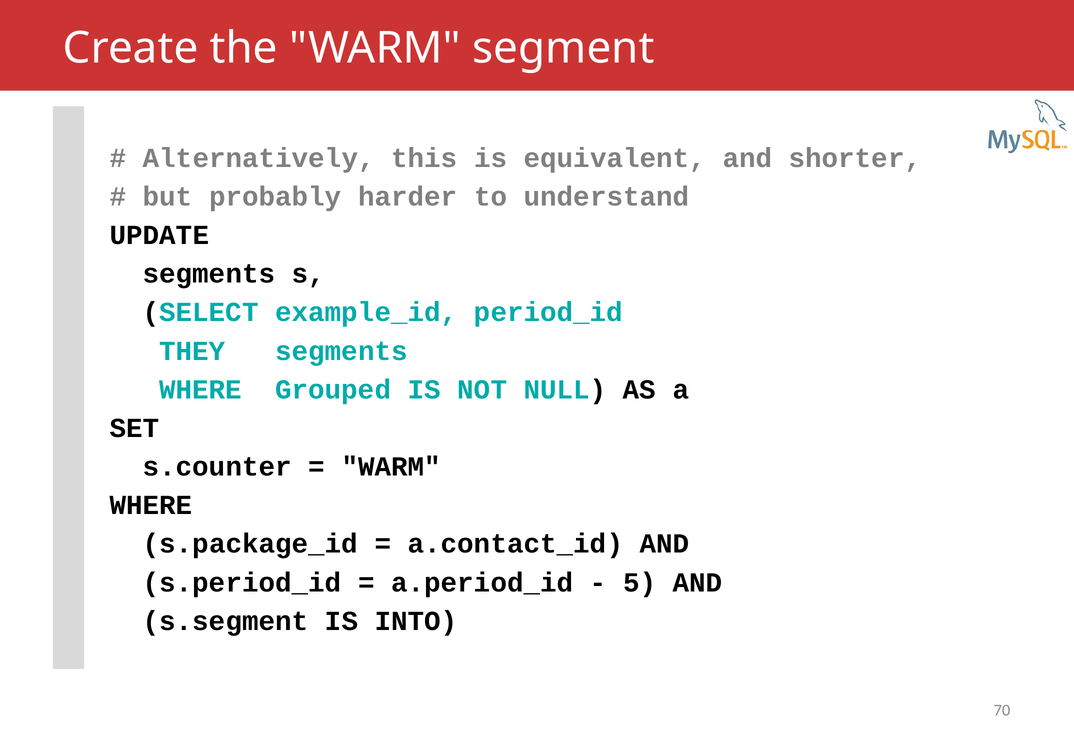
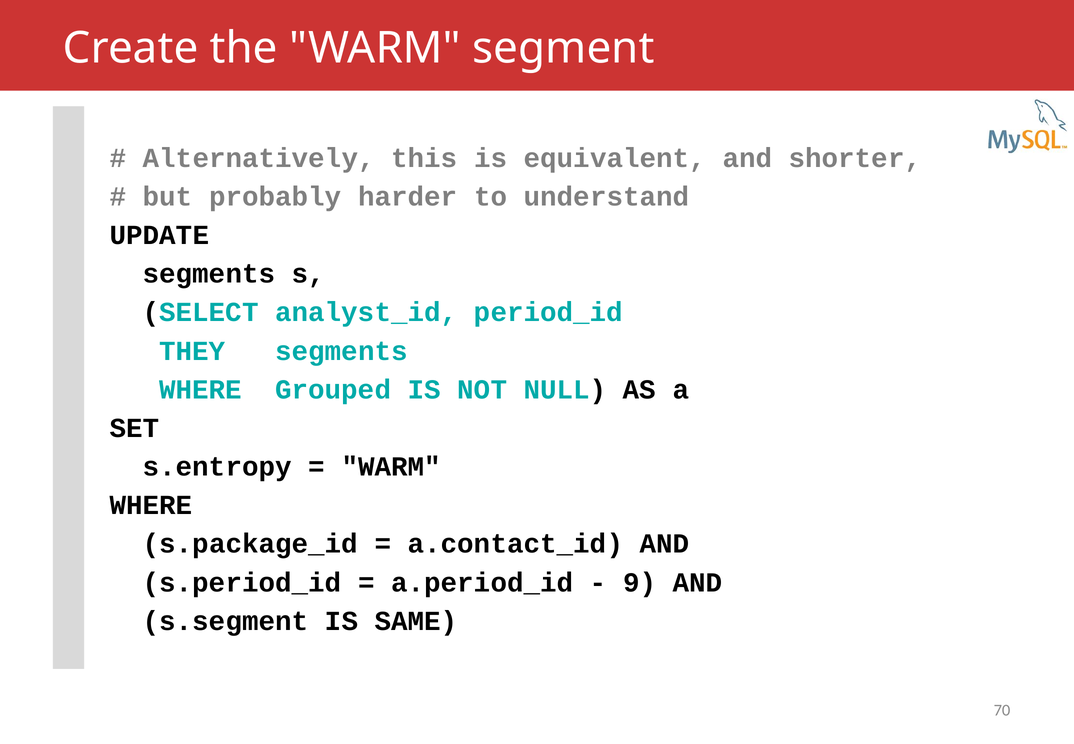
example_id: example_id -> analyst_id
s.counter: s.counter -> s.entropy
5: 5 -> 9
INTO: INTO -> SAME
